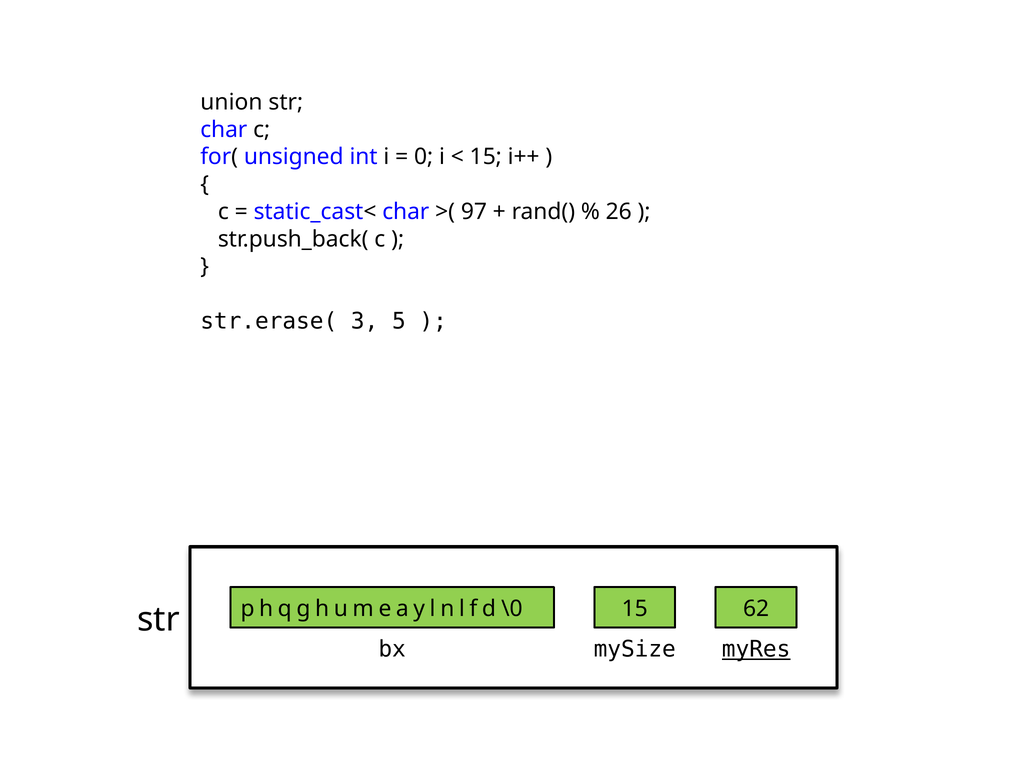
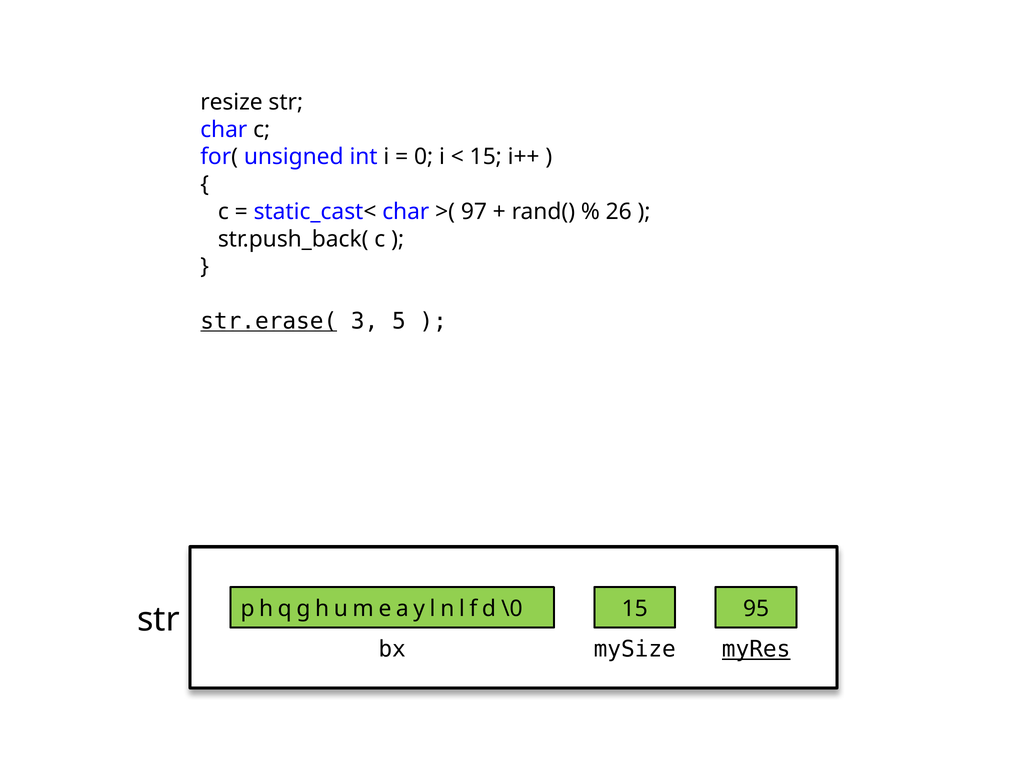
union: union -> resize
str.erase( underline: none -> present
62: 62 -> 95
